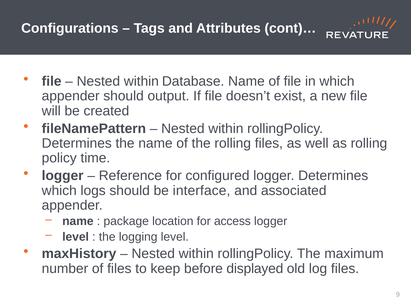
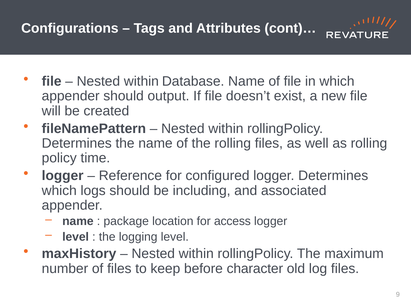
interface: interface -> including
displayed: displayed -> character
